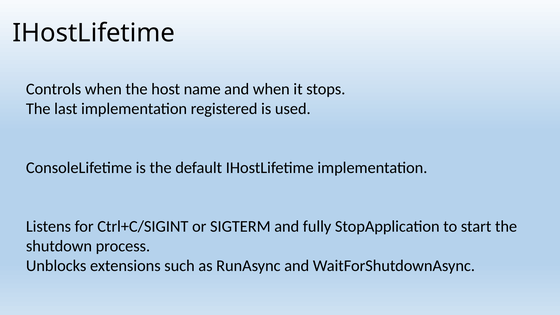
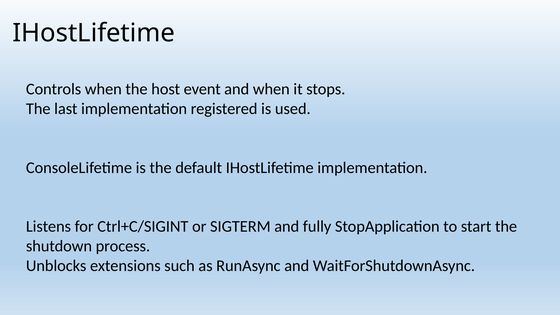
name: name -> event
